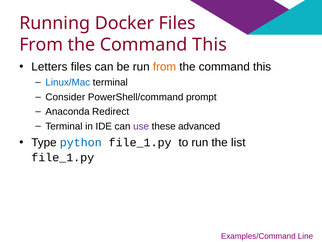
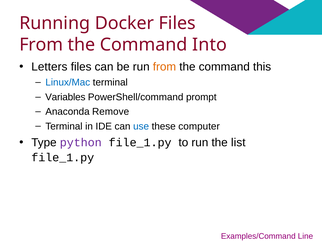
This at (210, 45): This -> Into
Consider: Consider -> Variables
Redirect: Redirect -> Remove
use colour: purple -> blue
advanced: advanced -> computer
python colour: blue -> purple
